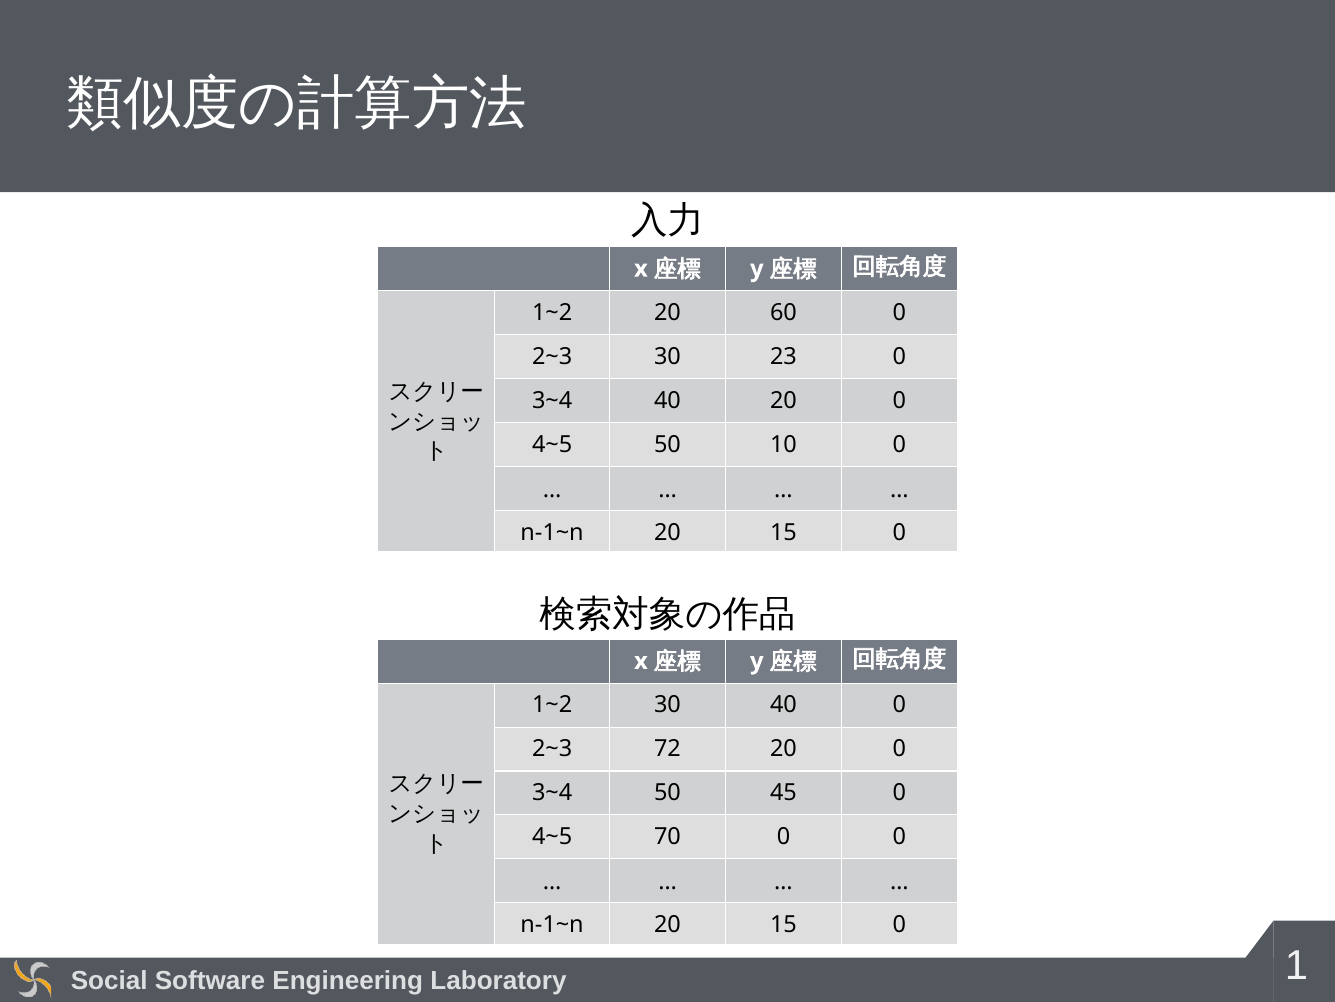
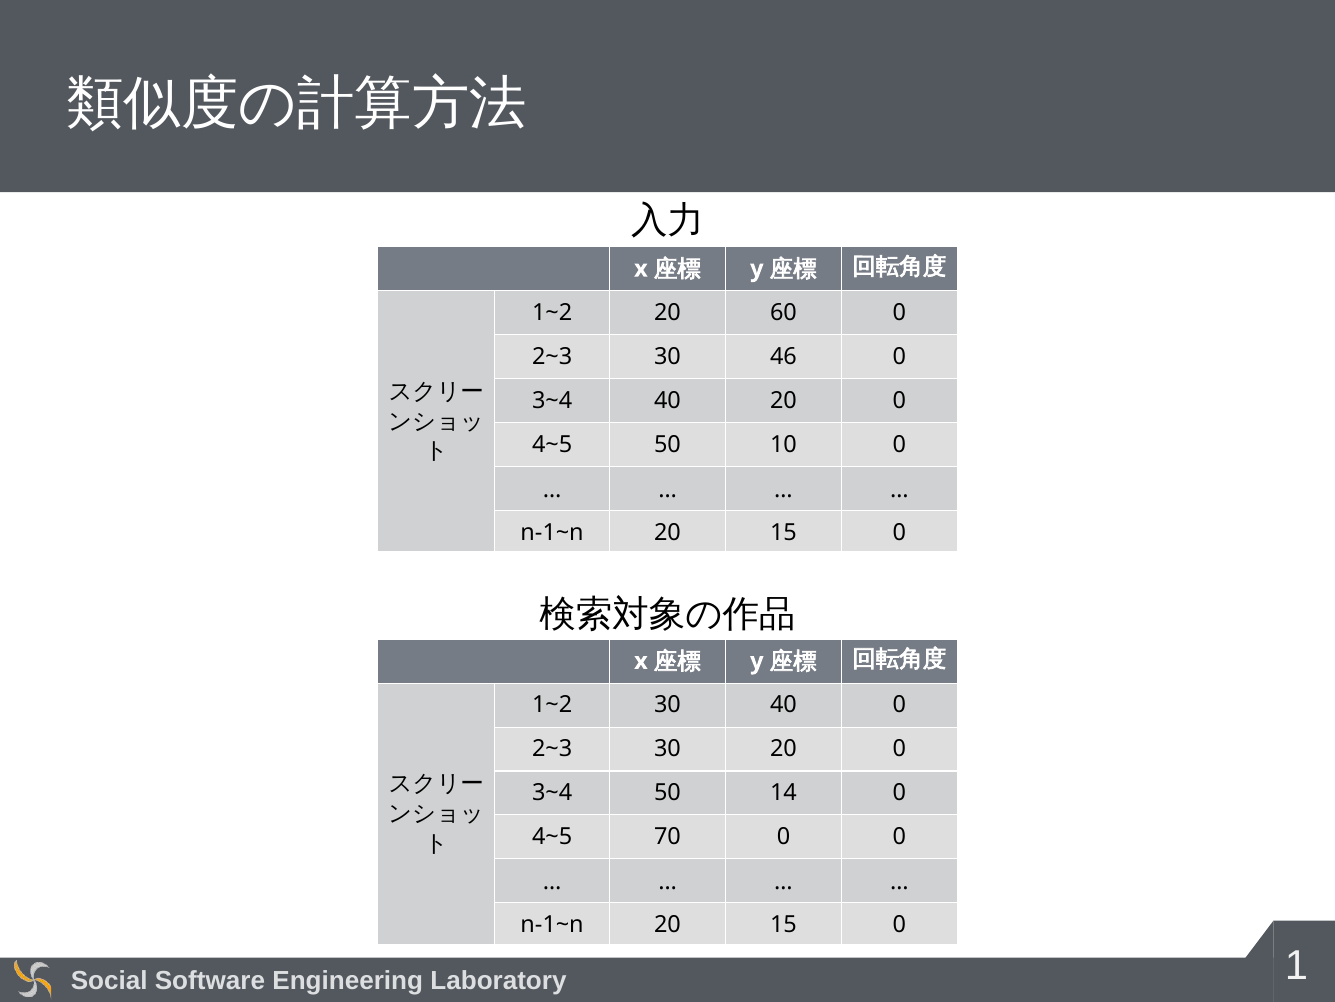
23: 23 -> 46
72 at (668, 748): 72 -> 30
45: 45 -> 14
